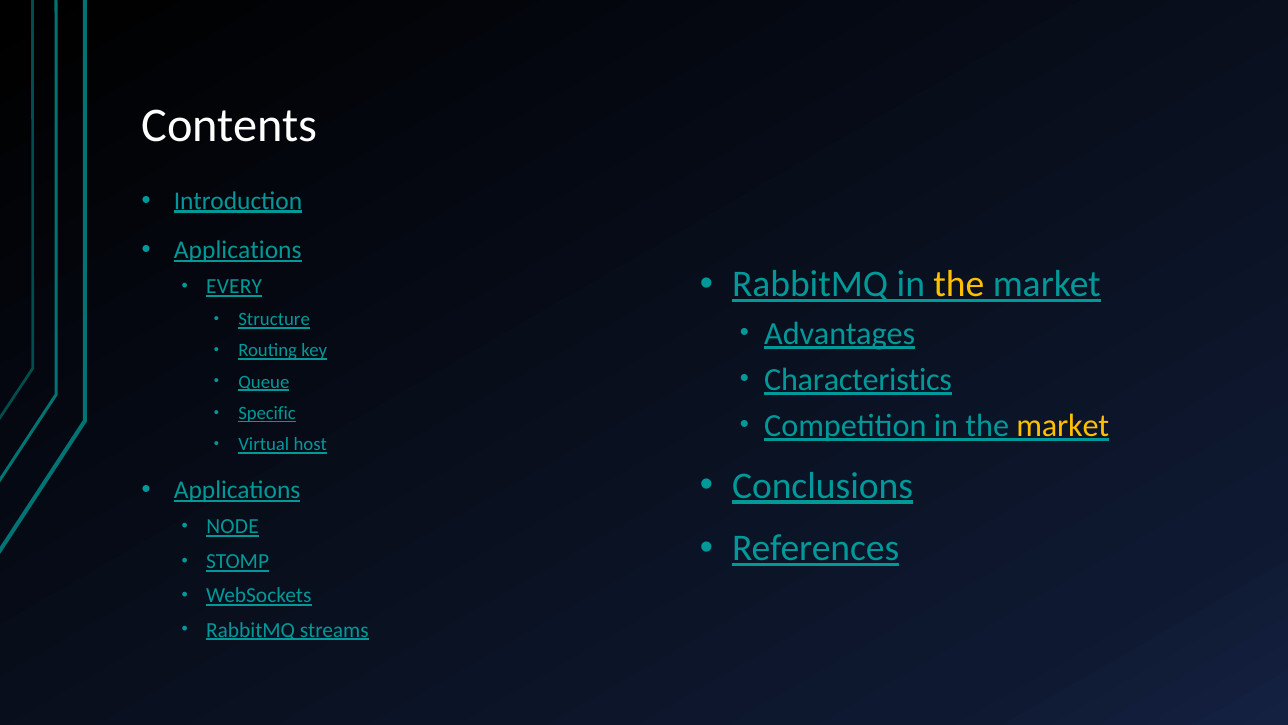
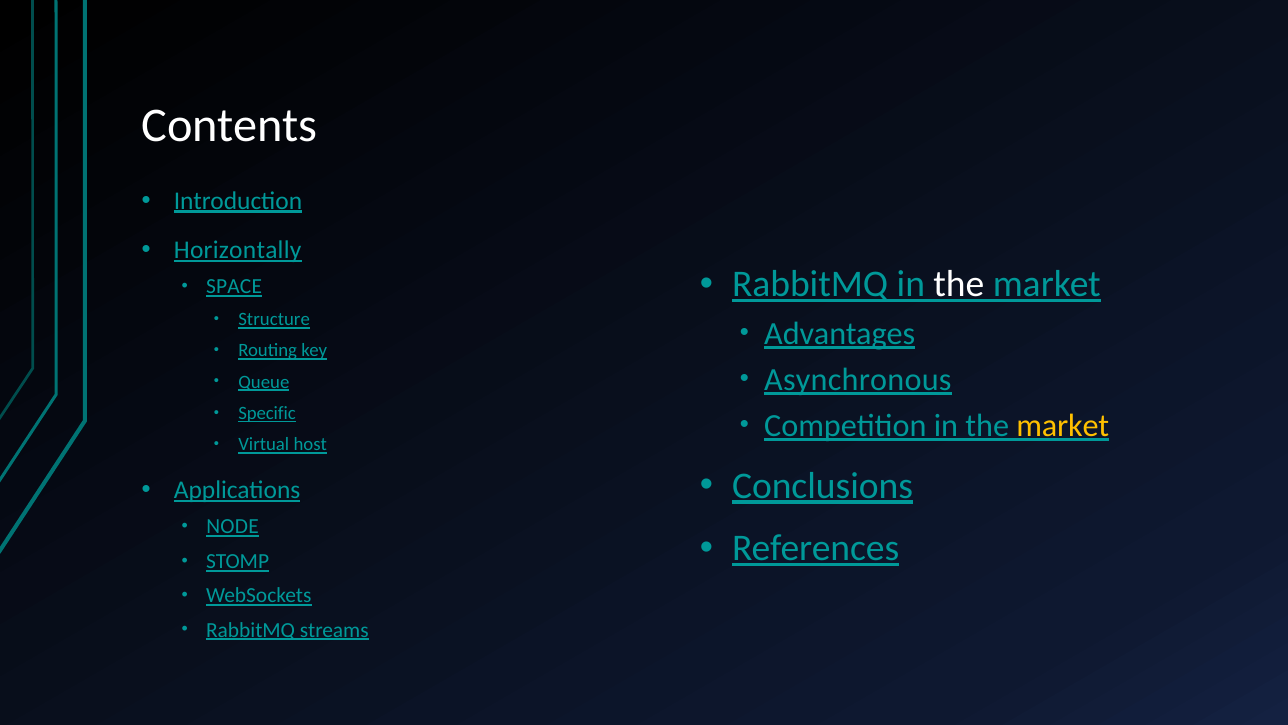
Applications at (238, 250): Applications -> Horizontally
the at (959, 284) colour: yellow -> white
EVERY: EVERY -> SPACE
Characteristics: Characteristics -> Asynchronous
